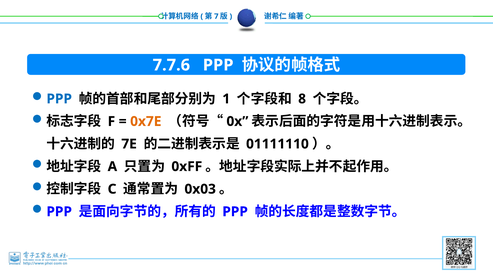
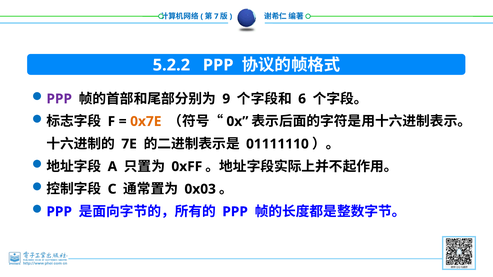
7.7.6: 7.7.6 -> 5.2.2
PPP at (59, 99) colour: blue -> purple
1: 1 -> 9
8: 8 -> 6
